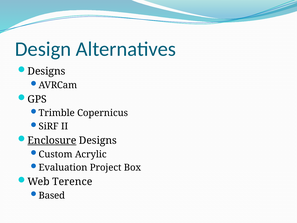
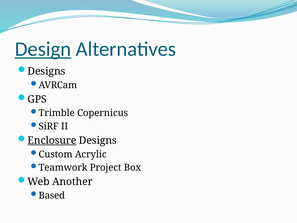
Design underline: none -> present
Evaluation: Evaluation -> Teamwork
Terence: Terence -> Another
